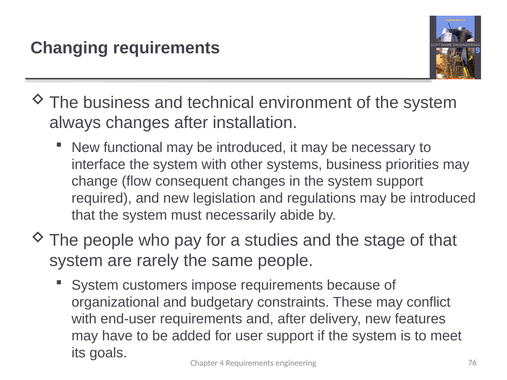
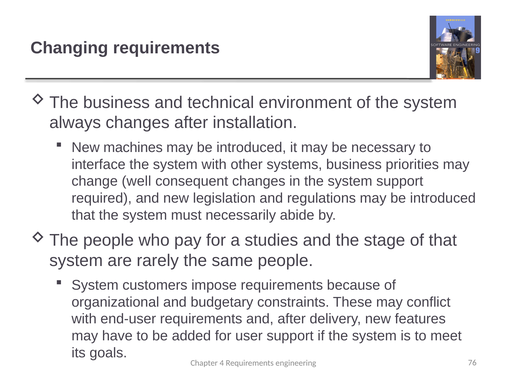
functional: functional -> machines
flow: flow -> well
